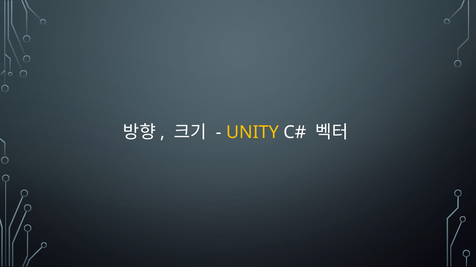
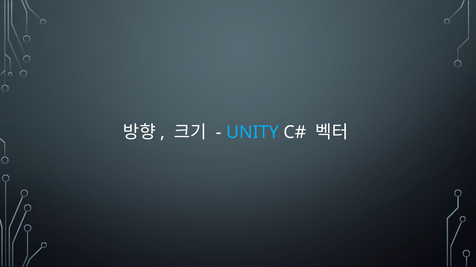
UNITY colour: yellow -> light blue
